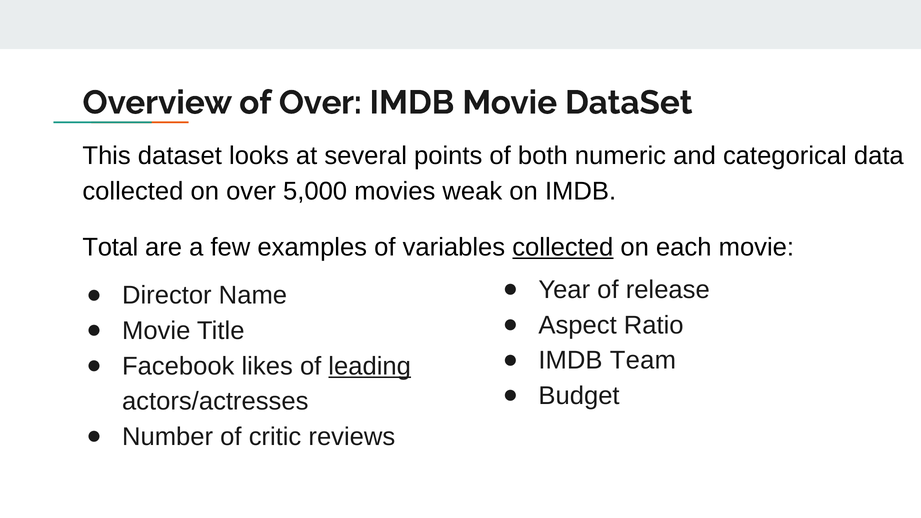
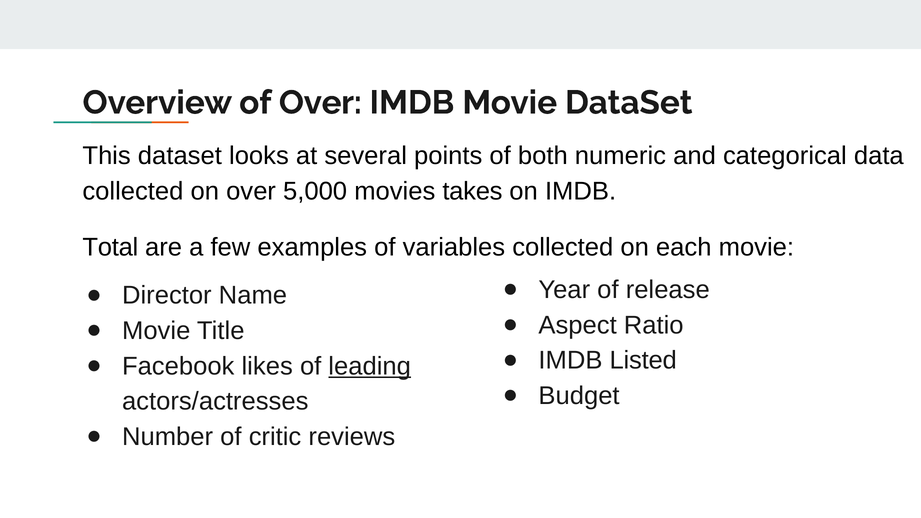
weak: weak -> takes
collected at (563, 247) underline: present -> none
Team: Team -> Listed
